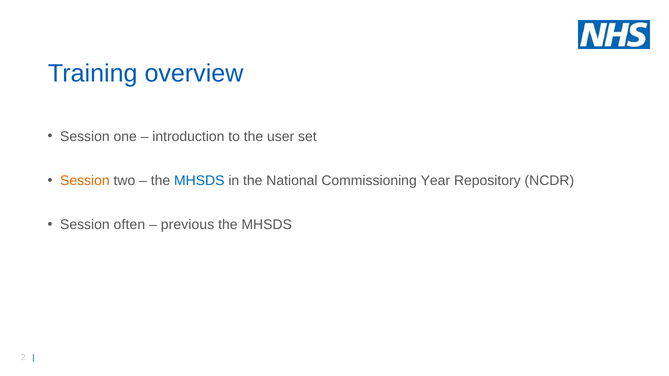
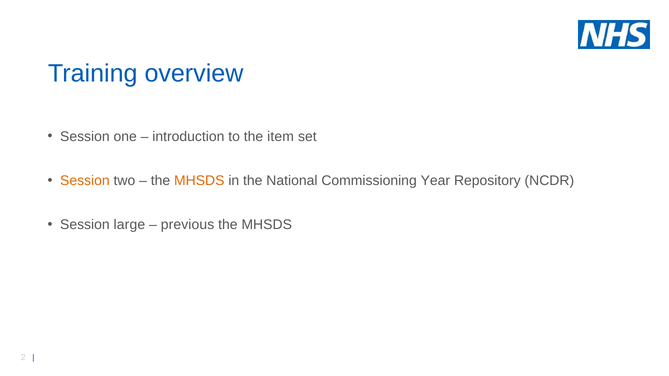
user: user -> item
MHSDS at (199, 181) colour: blue -> orange
often: often -> large
